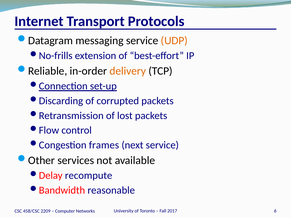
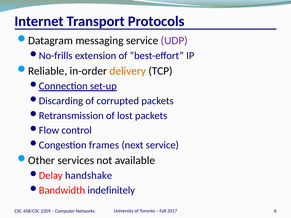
UDP colour: orange -> purple
recompute: recompute -> handshake
reasonable: reasonable -> indefinitely
